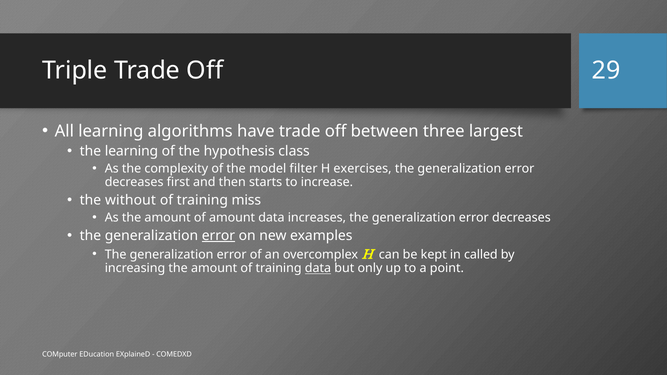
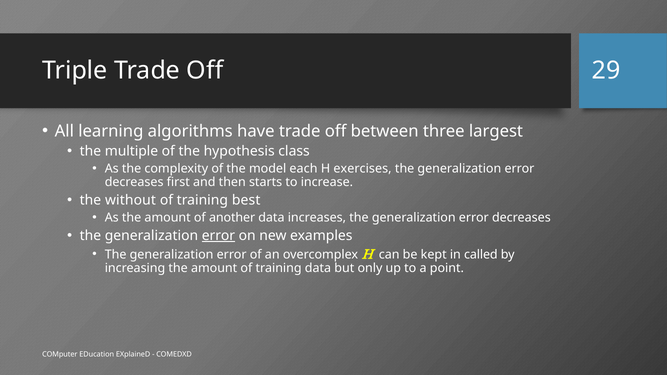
the learning: learning -> multiple
filter: filter -> each
miss: miss -> best
of amount: amount -> another
data at (318, 268) underline: present -> none
